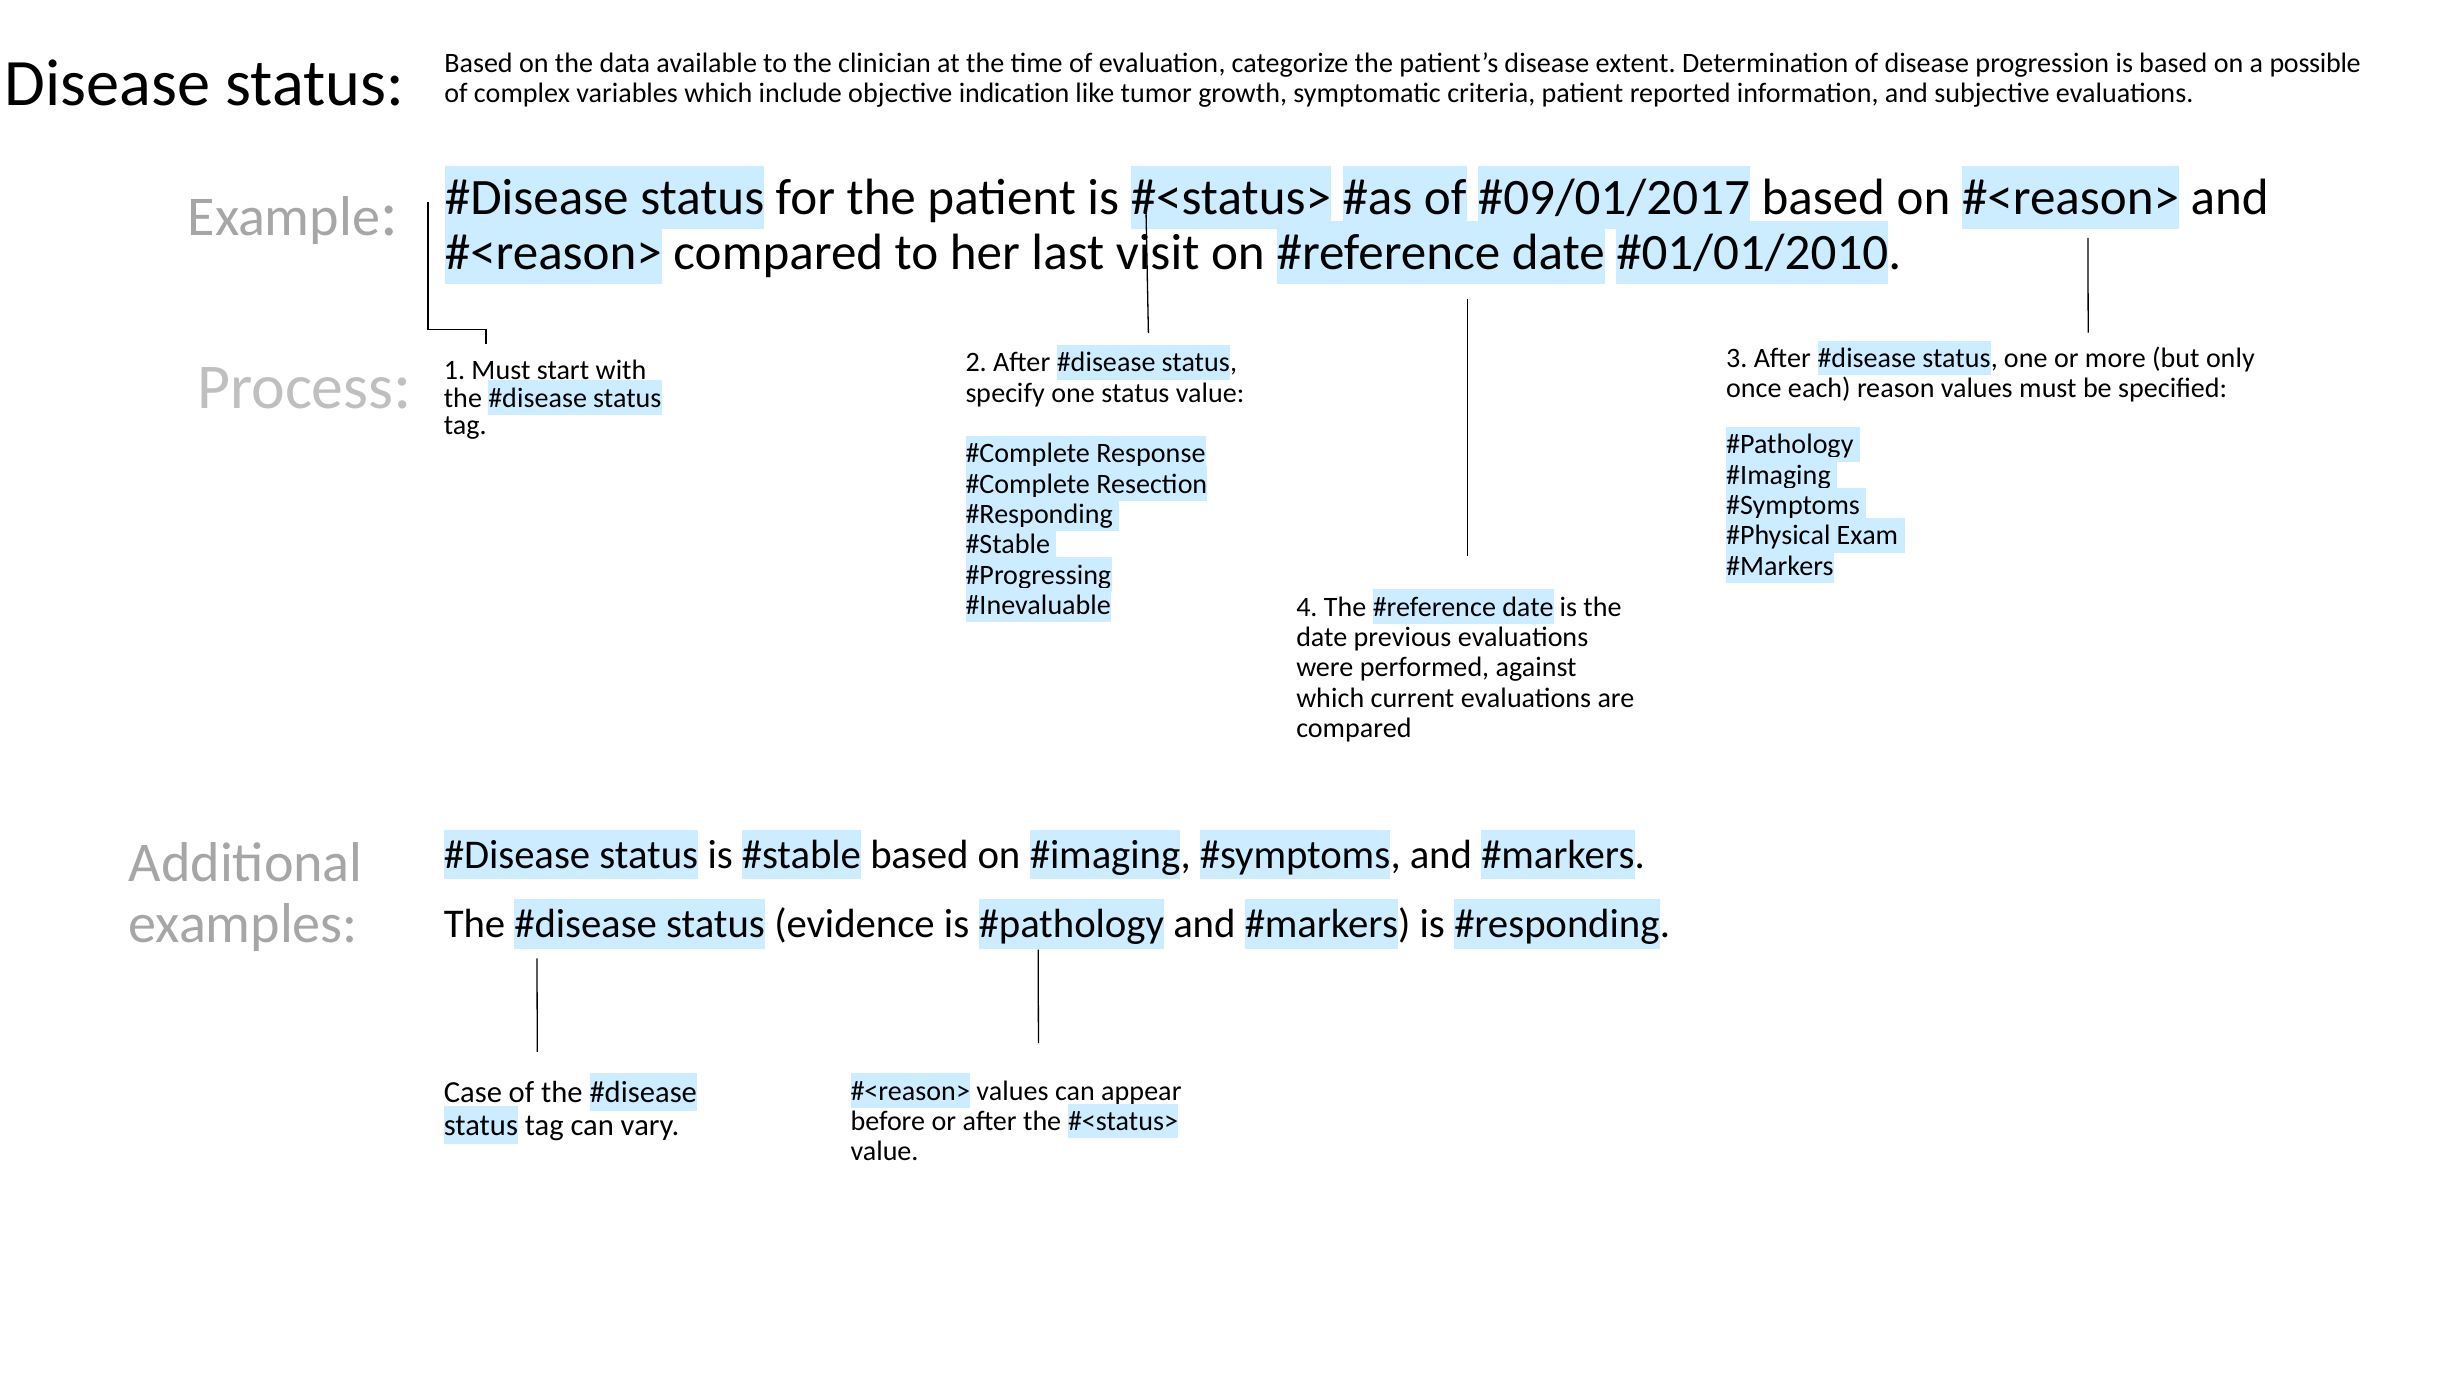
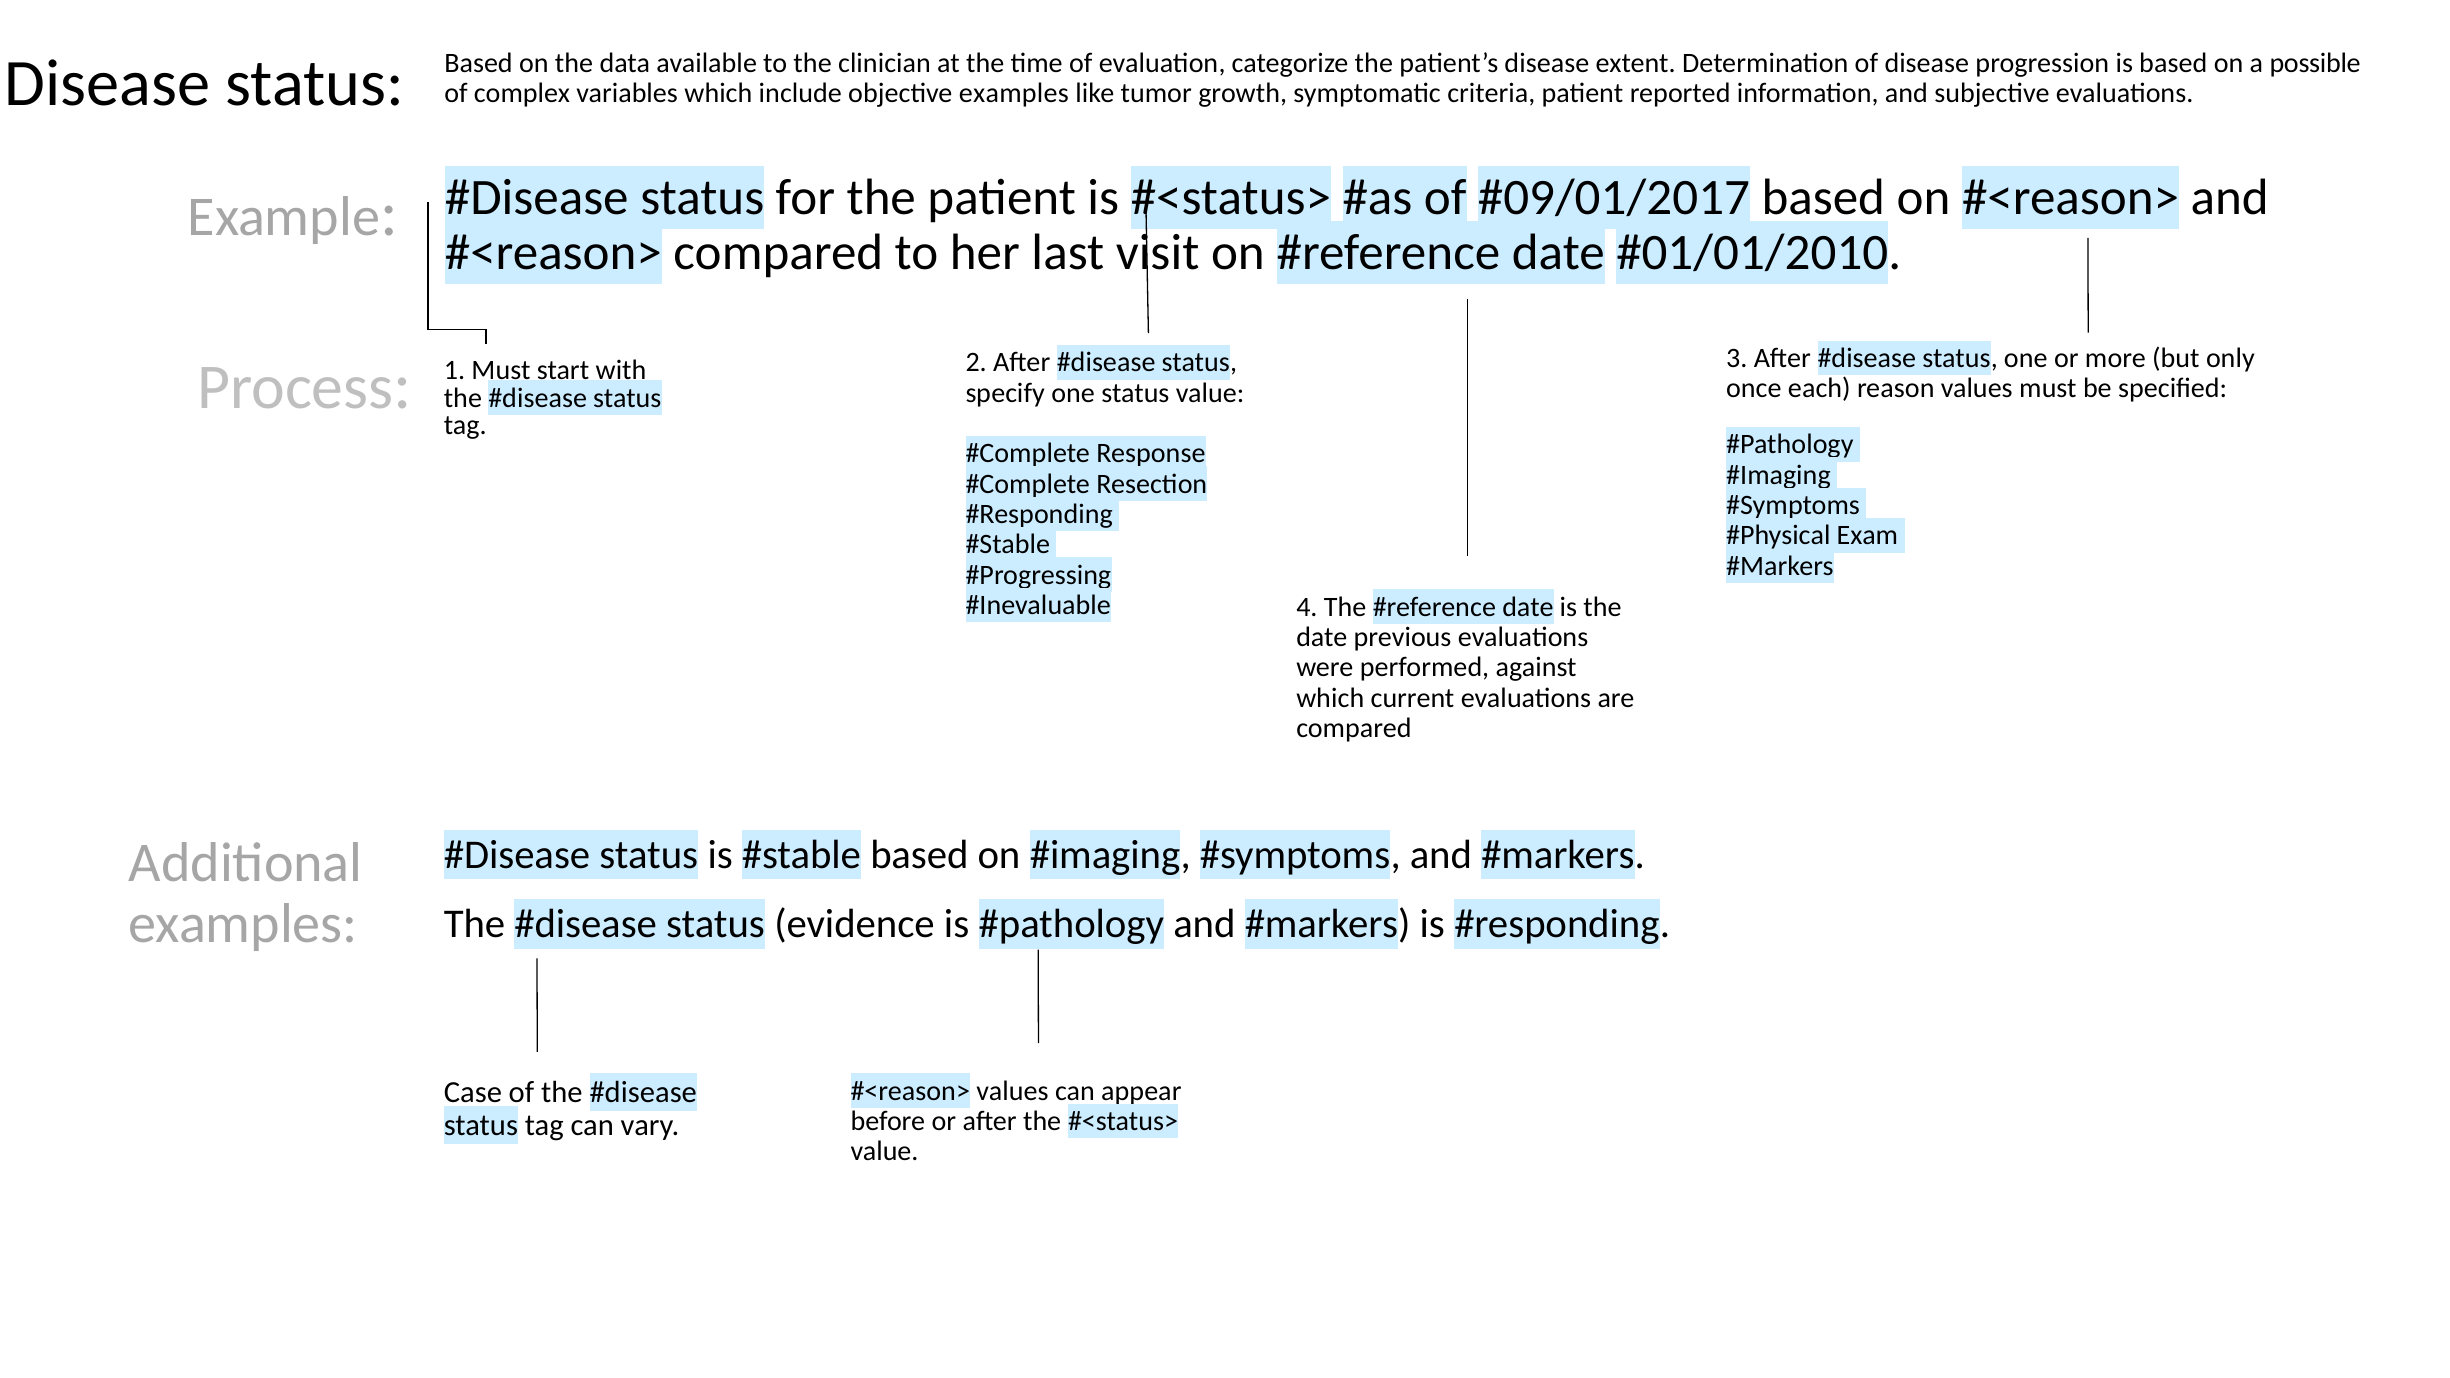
objective indication: indication -> examples
